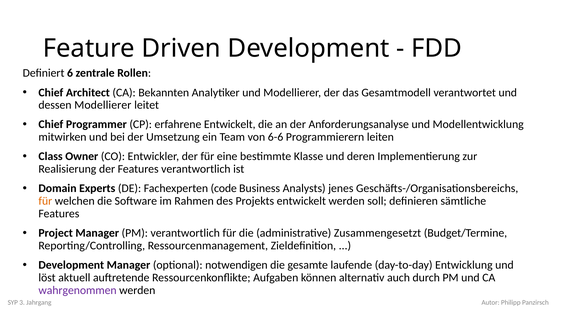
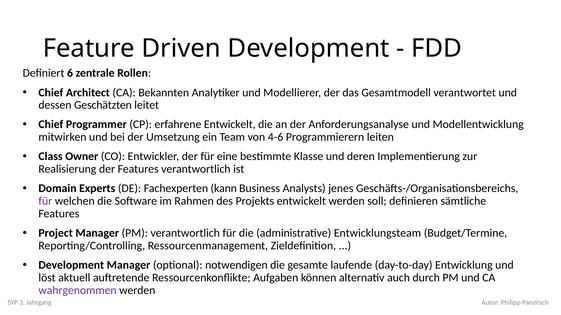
dessen Modellierer: Modellierer -> Geschätzten
6-6: 6-6 -> 4-6
code: code -> kann
für at (45, 201) colour: orange -> purple
Zusammengesetzt: Zusammengesetzt -> Entwicklungsteam
